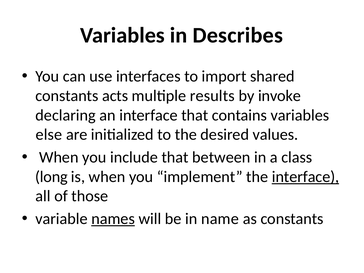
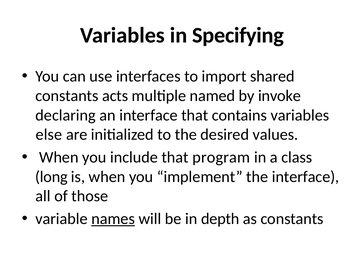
Describes: Describes -> Specifying
results: results -> named
between: between -> program
interface at (305, 177) underline: present -> none
name: name -> depth
